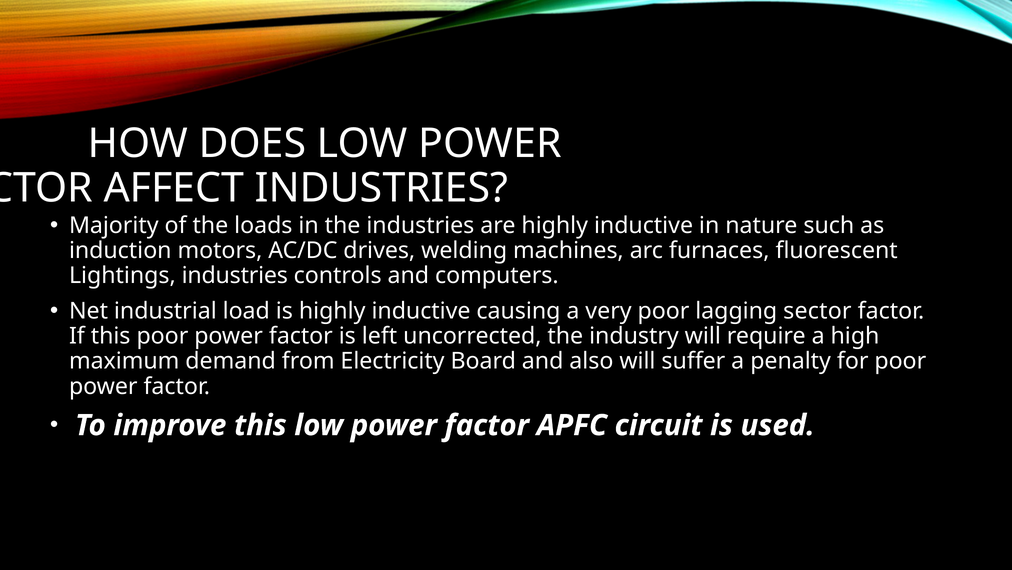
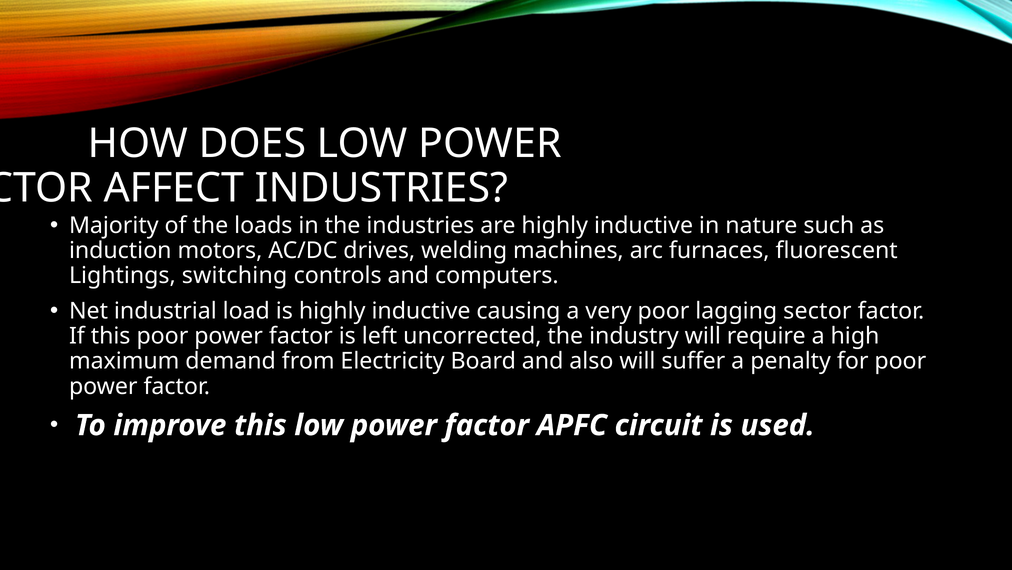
Lightings industries: industries -> switching
